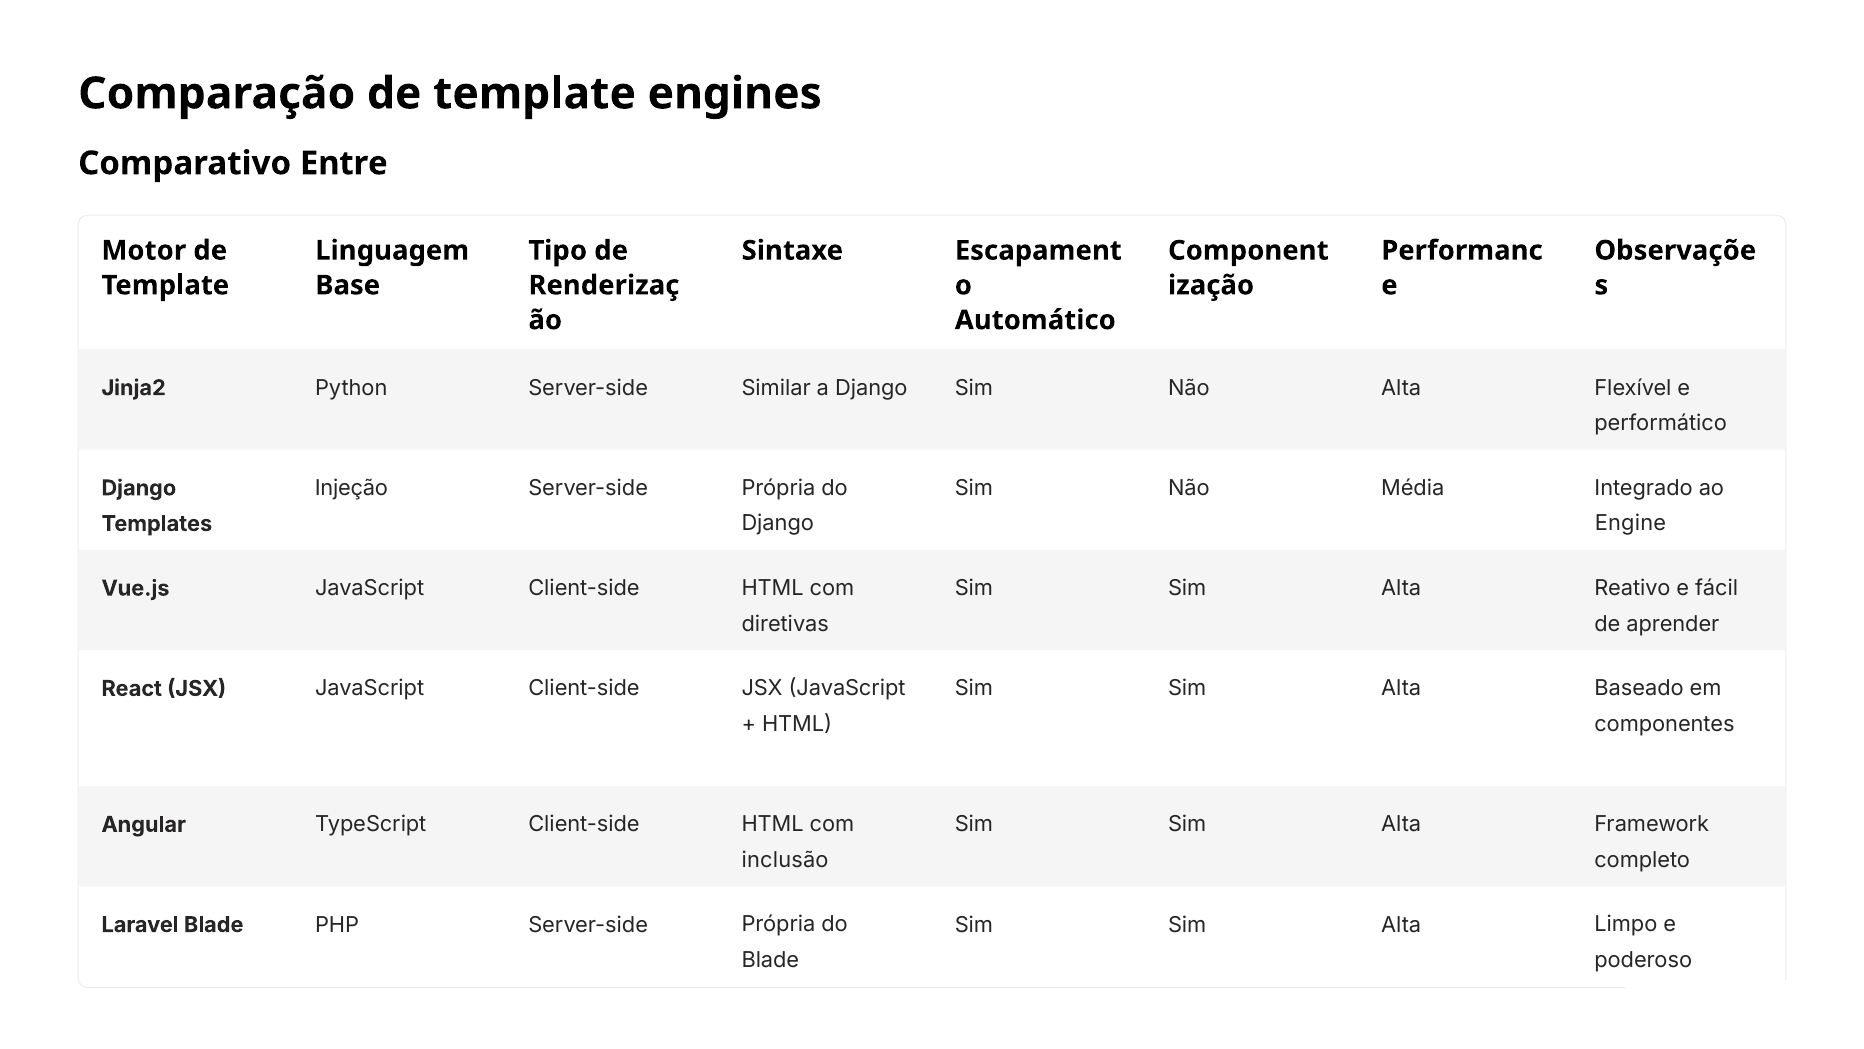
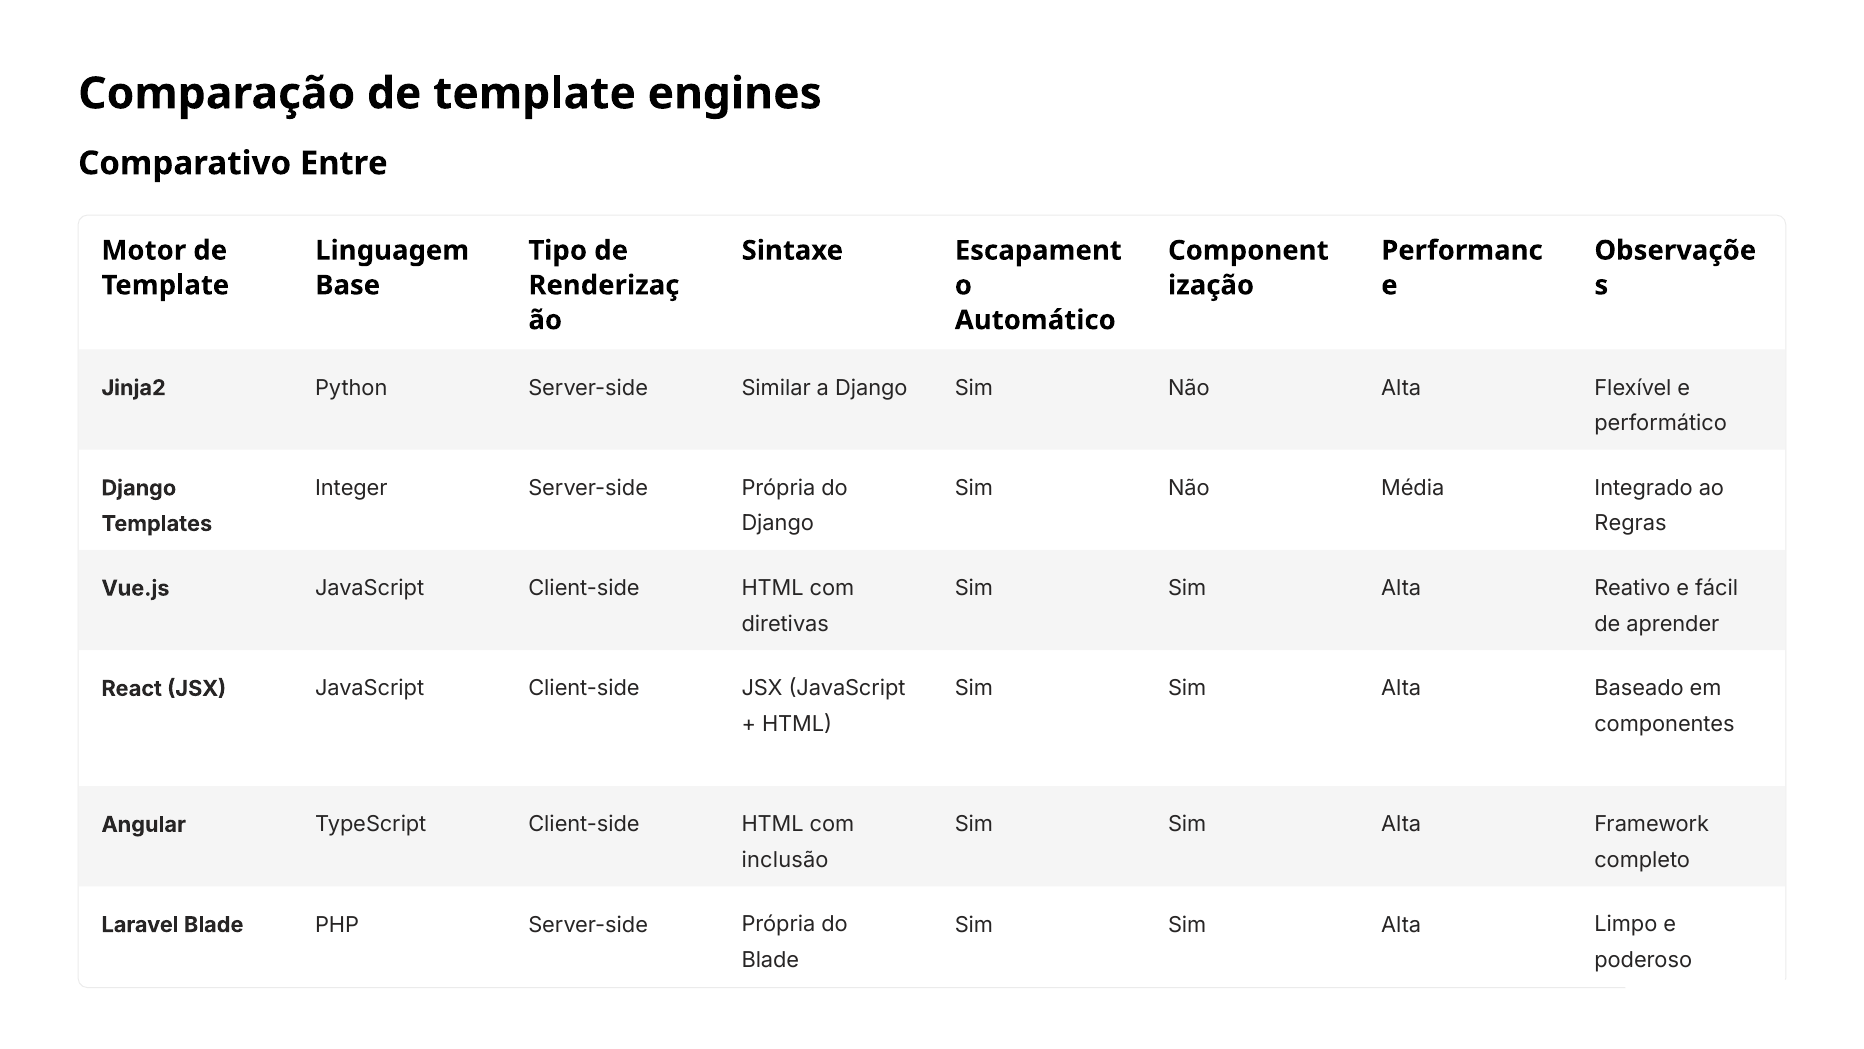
Injeção: Injeção -> Integer
Engine: Engine -> Regras
